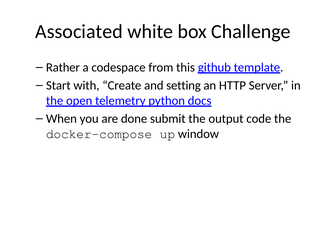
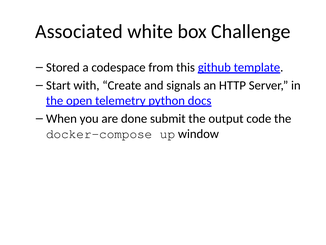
Rather: Rather -> Stored
setting: setting -> signals
